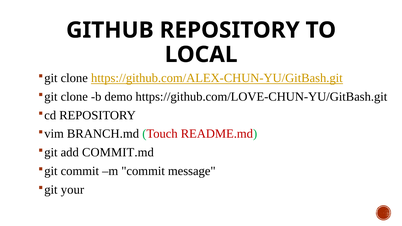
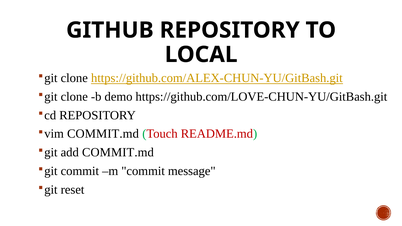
BRANCH.md at (103, 134): BRANCH.md -> COMMIT.md
your: your -> reset
